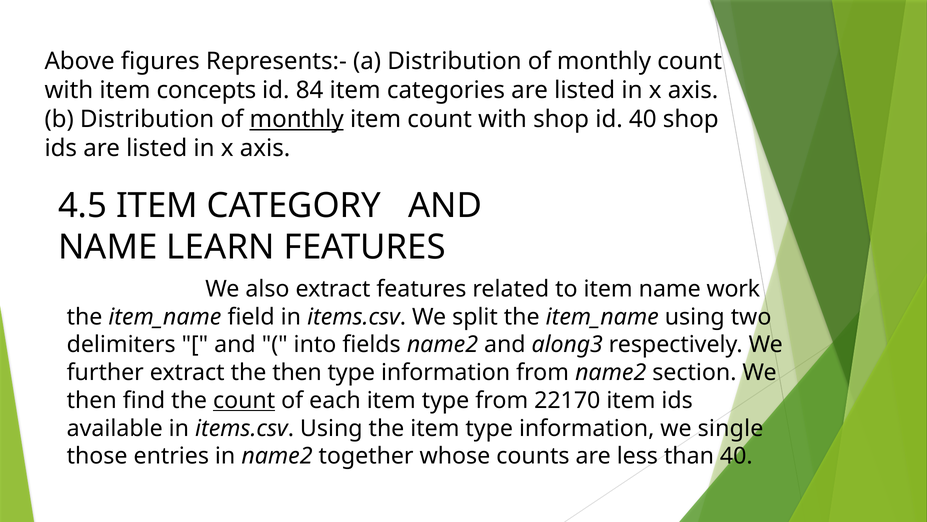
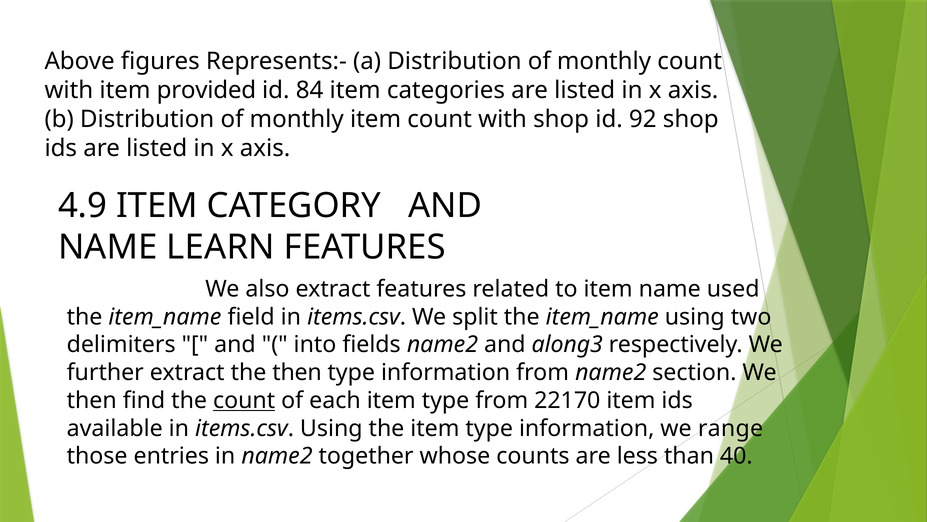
concepts: concepts -> provided
monthly at (297, 119) underline: present -> none
id 40: 40 -> 92
4.5: 4.5 -> 4.9
work: work -> used
single: single -> range
